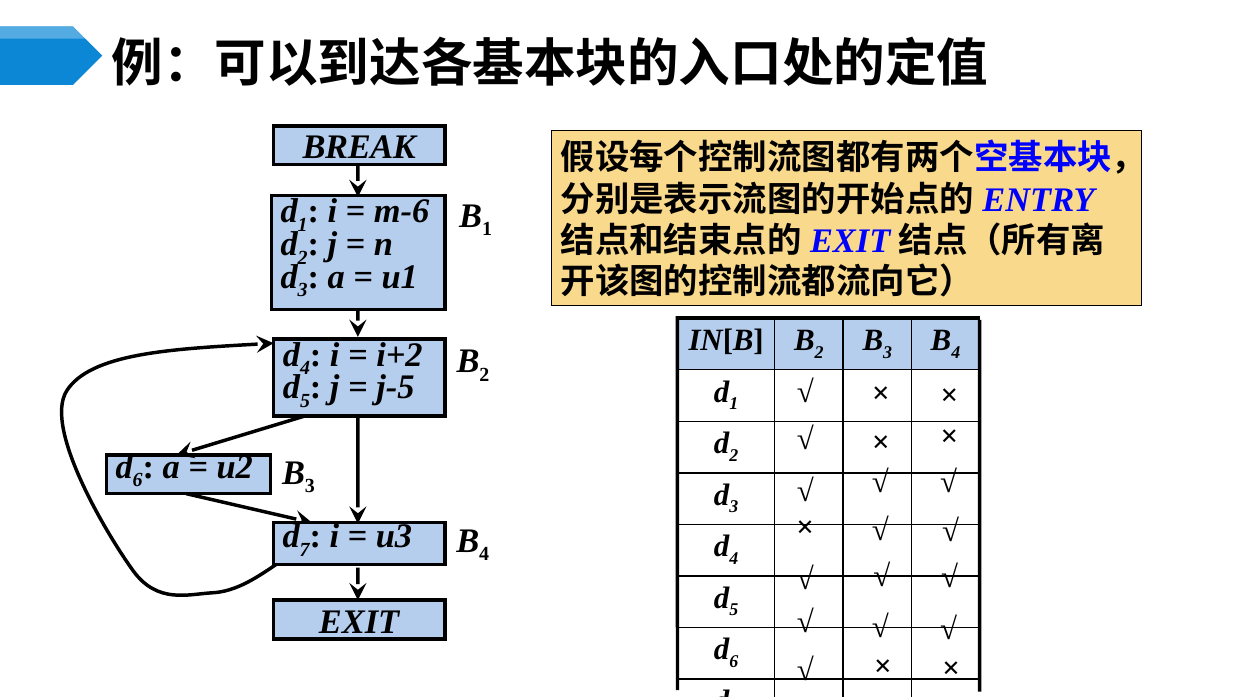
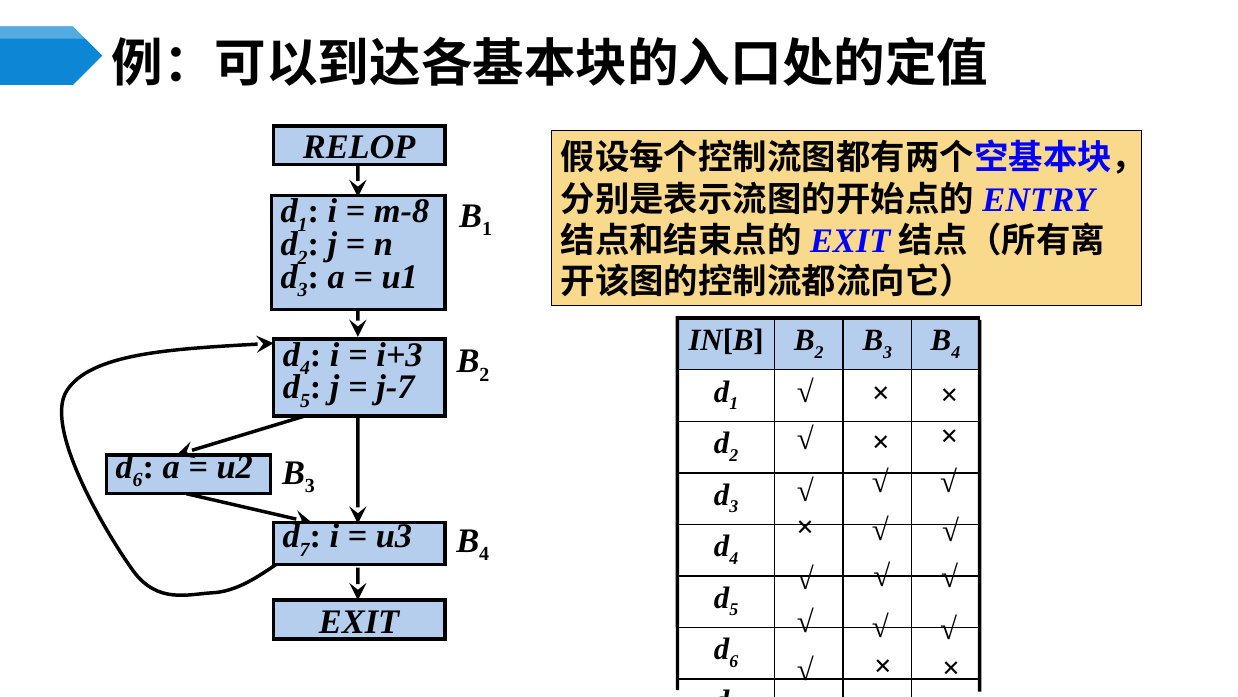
BREAK: BREAK -> RELOP
m-6: m-6 -> m-8
i+2: i+2 -> i+3
j-5: j-5 -> j-7
